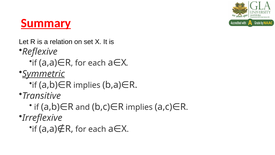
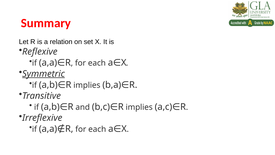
Summary underline: present -> none
